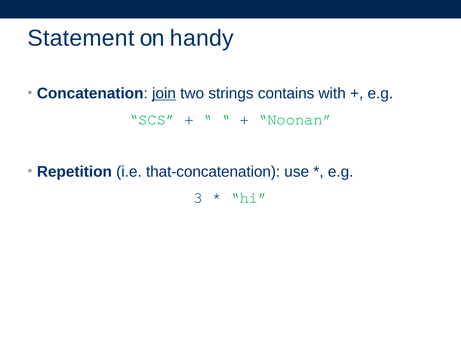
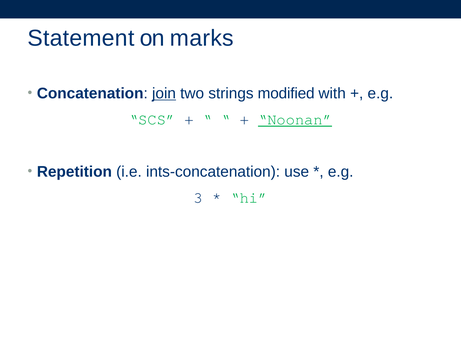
handy: handy -> marks
contains: contains -> modified
Noonan underline: none -> present
that-concatenation: that-concatenation -> ints-concatenation
